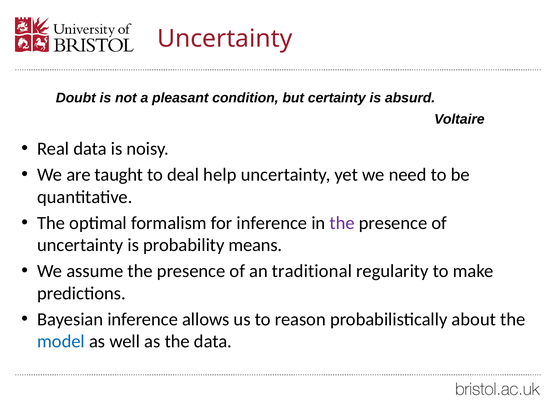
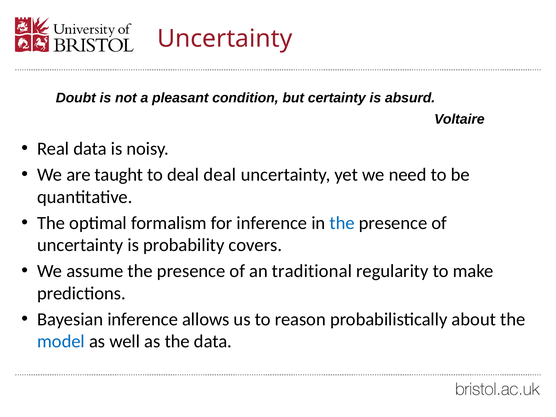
deal help: help -> deal
the at (342, 223) colour: purple -> blue
means: means -> covers
